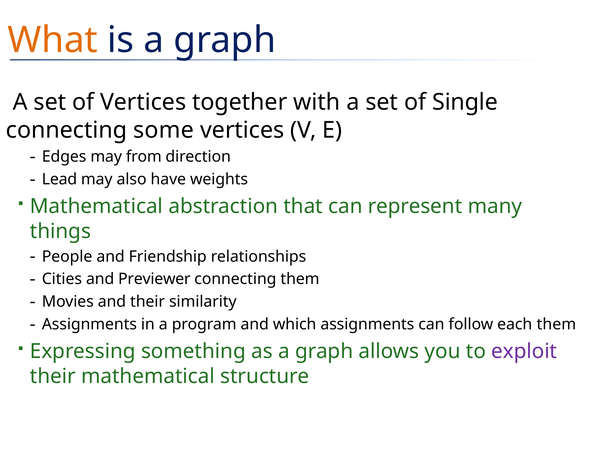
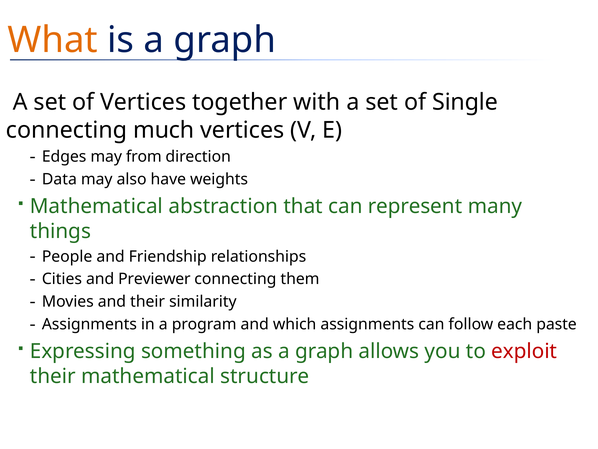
some: some -> much
Lead: Lead -> Data
each them: them -> paste
exploit colour: purple -> red
